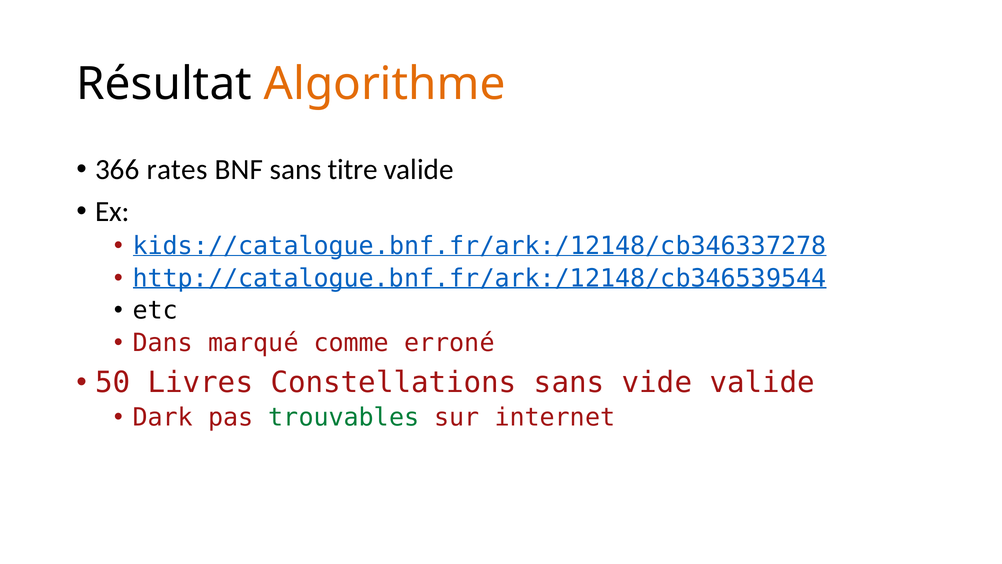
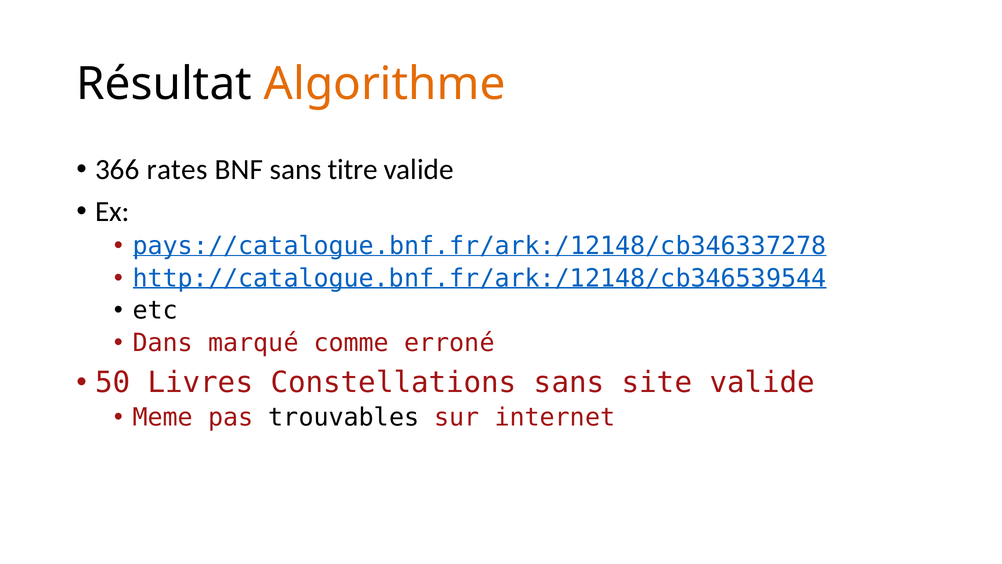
kids://catalogue.bnf.fr/ark:/12148/cb346337278: kids://catalogue.bnf.fr/ark:/12148/cb346337278 -> pays://catalogue.bnf.fr/ark:/12148/cb346337278
vide: vide -> site
Dark: Dark -> Meme
trouvables colour: green -> black
